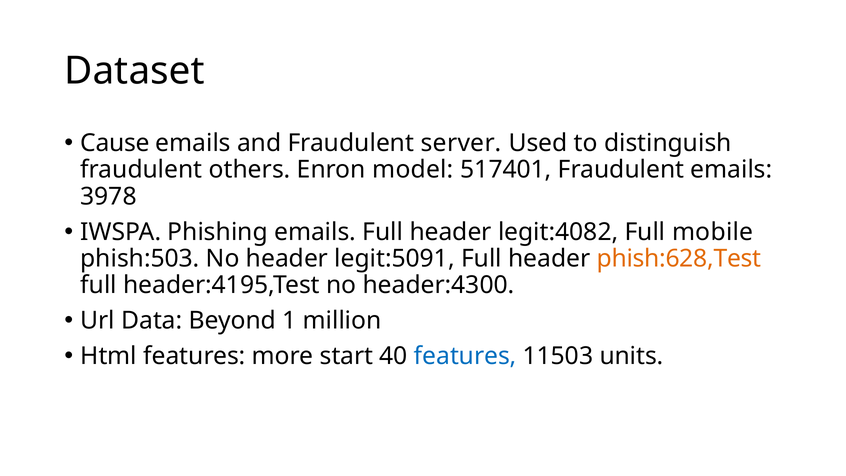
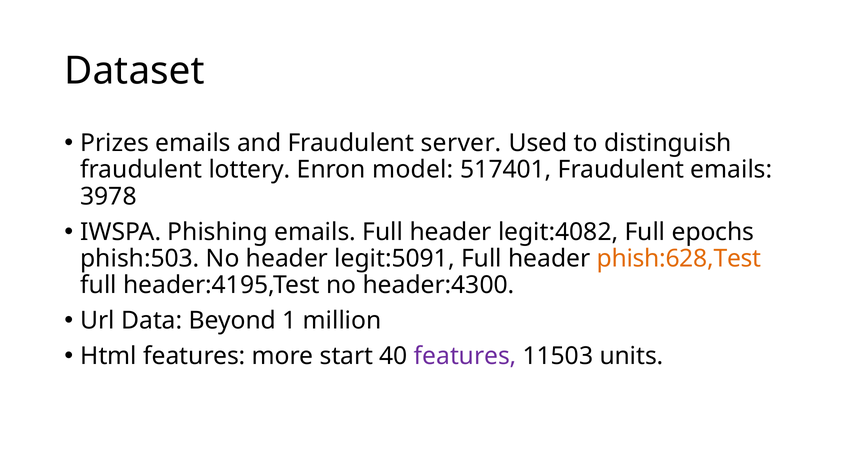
Cause: Cause -> Prizes
others: others -> lottery
mobile: mobile -> epochs
features at (465, 356) colour: blue -> purple
